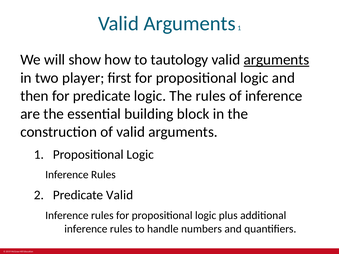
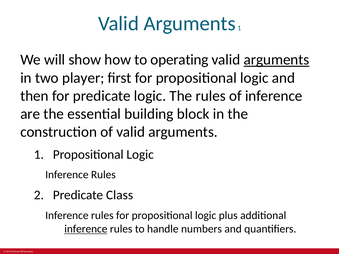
tautology: tautology -> operating
Predicate Valid: Valid -> Class
inference at (86, 229) underline: none -> present
